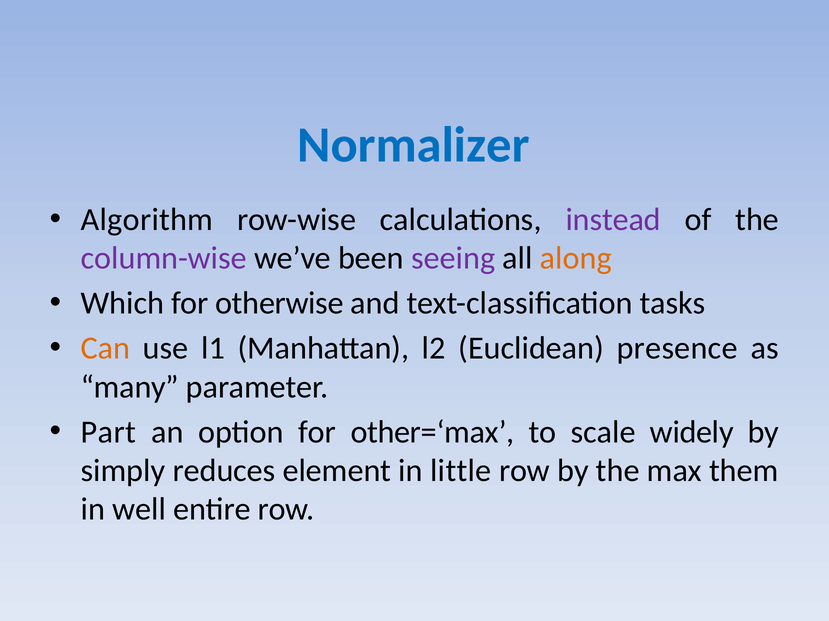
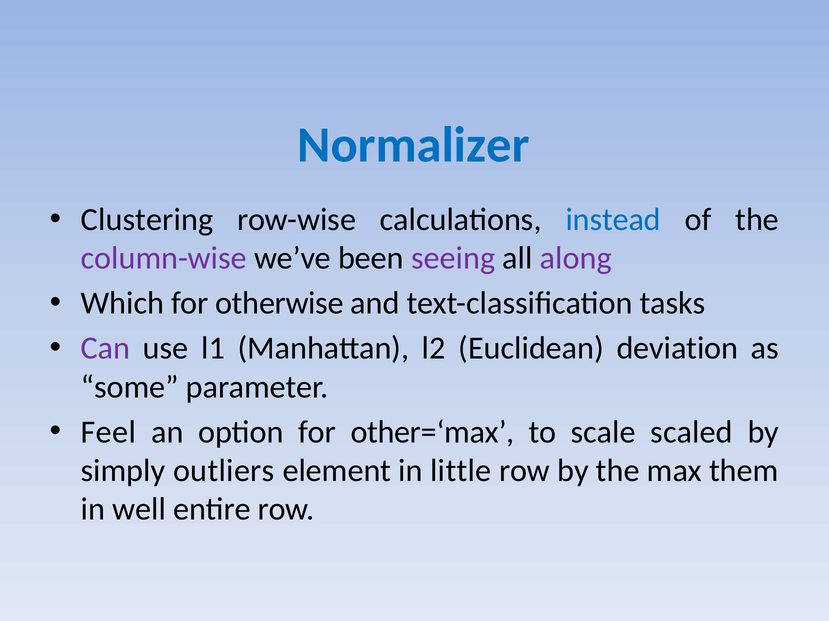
Algorithm: Algorithm -> Clustering
instead colour: purple -> blue
along colour: orange -> purple
Can colour: orange -> purple
presence: presence -> deviation
many: many -> some
Part: Part -> Feel
widely: widely -> scaled
reduces: reduces -> outliers
